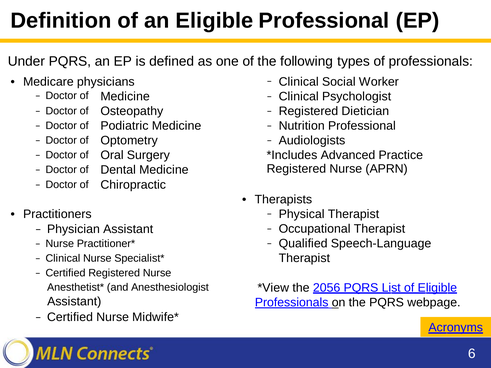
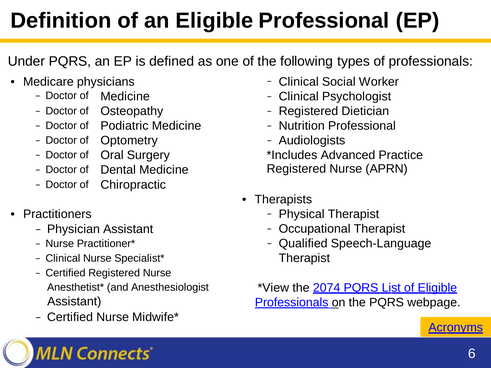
2056: 2056 -> 2074
